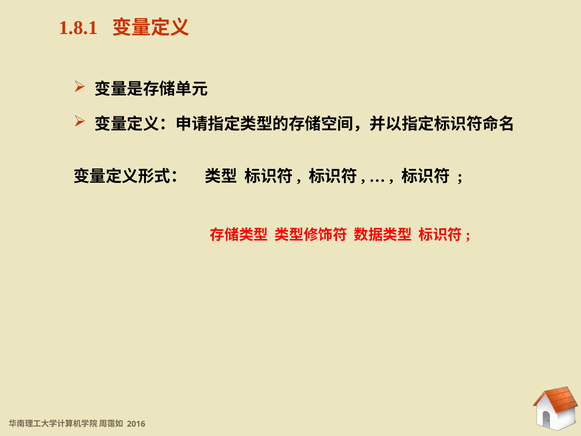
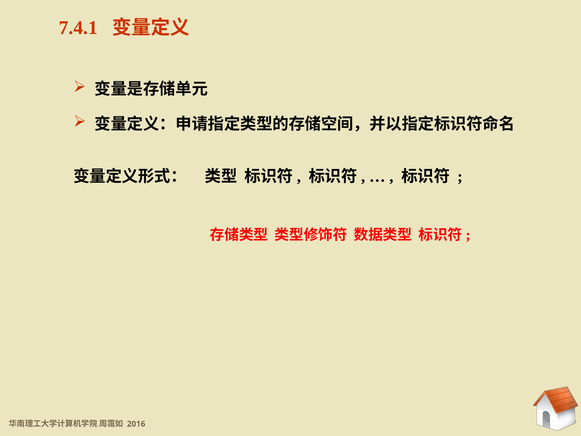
1.8.1: 1.8.1 -> 7.4.1
